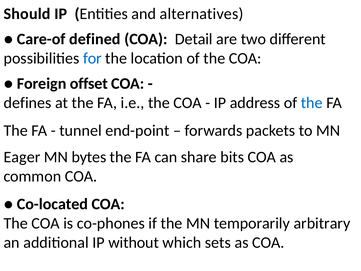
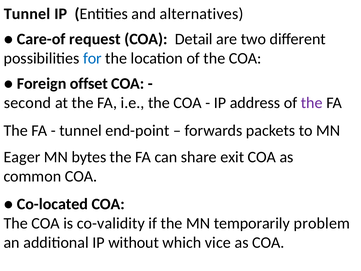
Should at (27, 14): Should -> Tunnel
defined: defined -> request
defines: defines -> second
the at (312, 103) colour: blue -> purple
bits: bits -> exit
co-phones: co-phones -> co-validity
arbitrary: arbitrary -> problem
sets: sets -> vice
